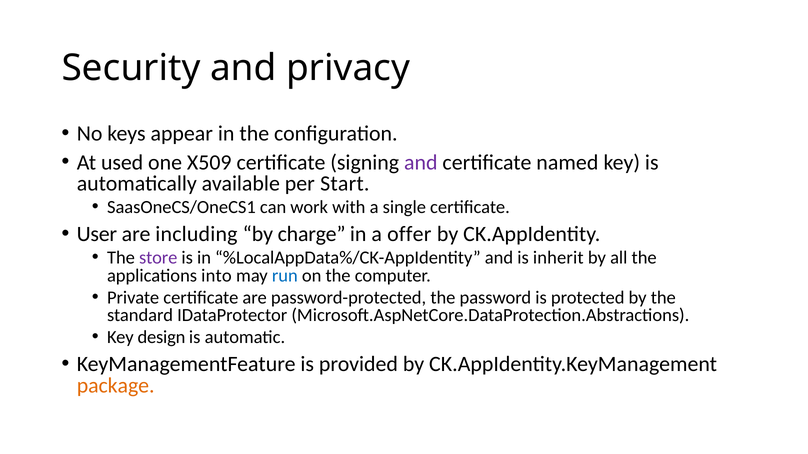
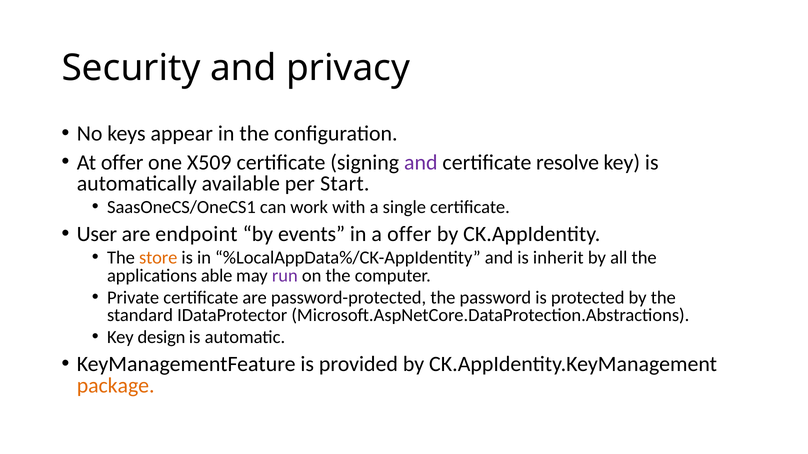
At used: used -> offer
named: named -> resolve
including: including -> endpoint
charge: charge -> events
store colour: purple -> orange
into: into -> able
run colour: blue -> purple
